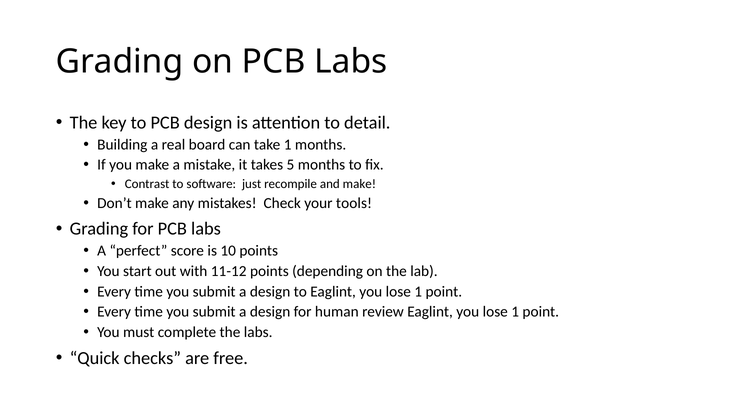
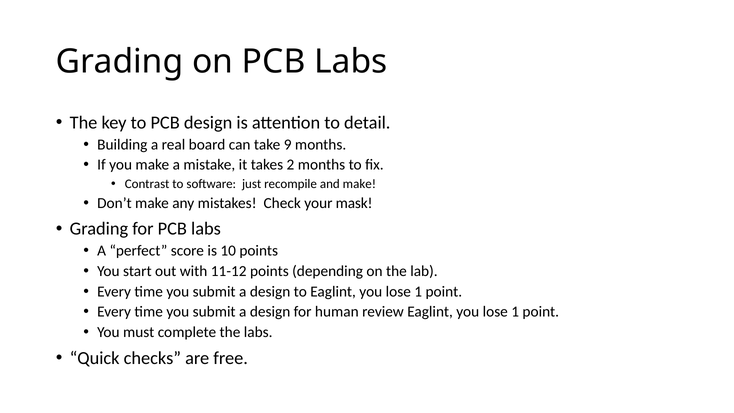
take 1: 1 -> 9
5: 5 -> 2
tools: tools -> mask
